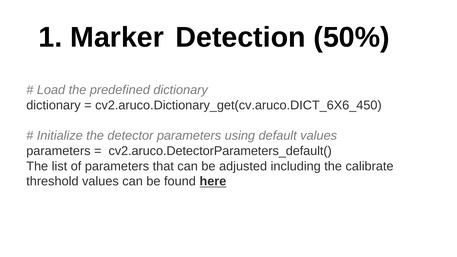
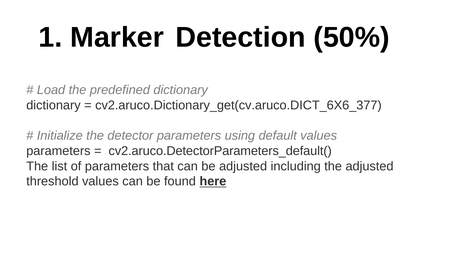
cv2.aruco.Dictionary_get(cv.aruco.DICT_6X6_450: cv2.aruco.Dictionary_get(cv.aruco.DICT_6X6_450 -> cv2.aruco.Dictionary_get(cv.aruco.DICT_6X6_377
the calibrate: calibrate -> adjusted
